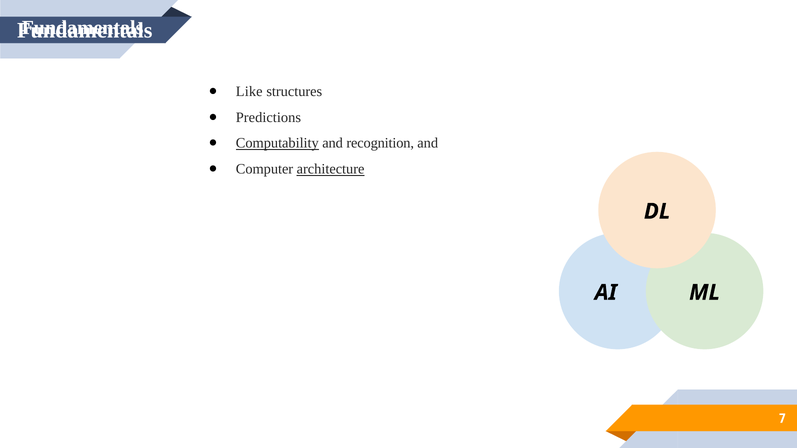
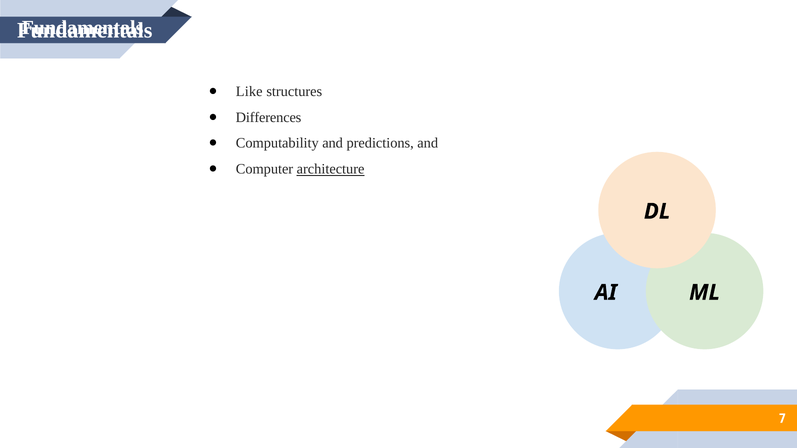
Predictions: Predictions -> Differences
Computability underline: present -> none
recognition: recognition -> predictions
